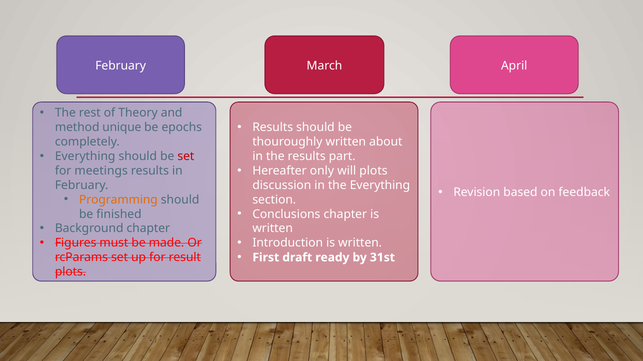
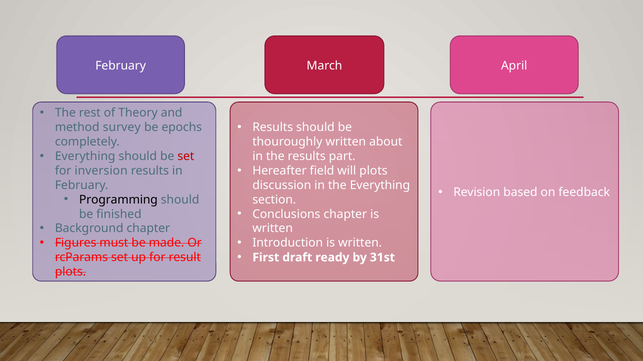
unique: unique -> survey
only: only -> field
meetings: meetings -> inversion
Programming colour: orange -> black
